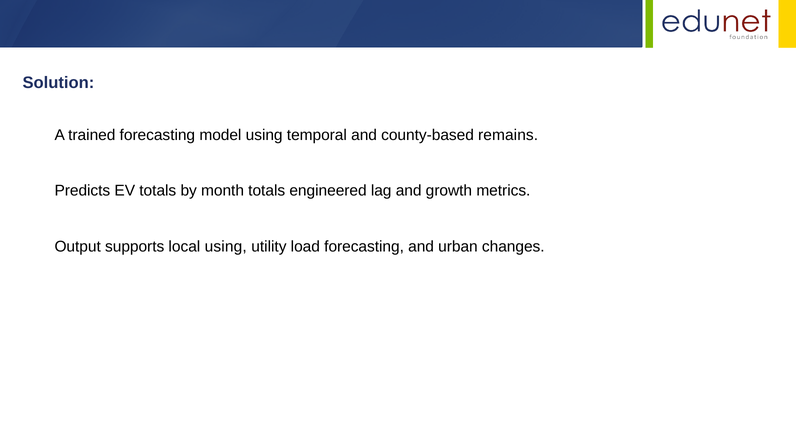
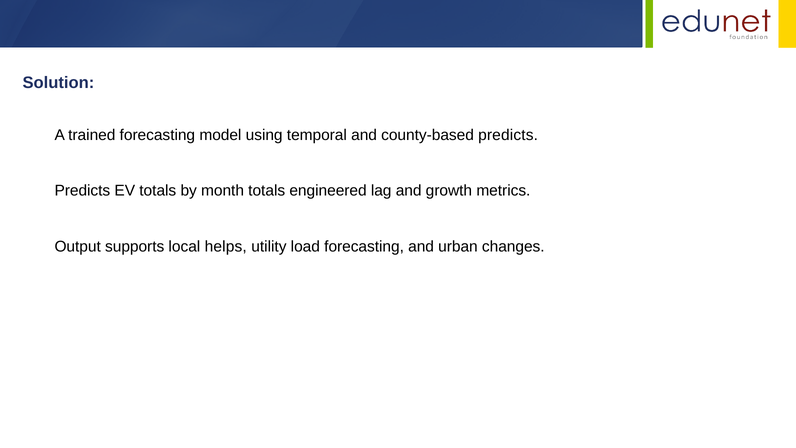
county-based remains: remains -> predicts
local using: using -> helps
